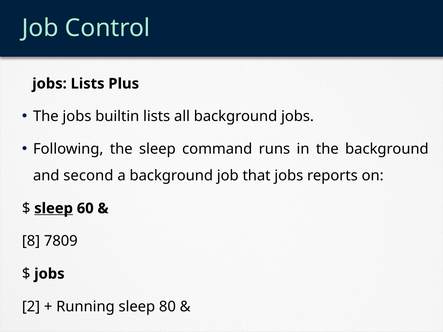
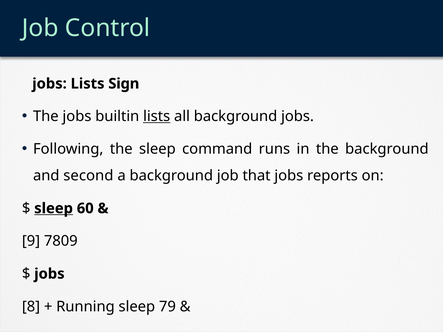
Plus: Plus -> Sign
lists at (157, 116) underline: none -> present
8: 8 -> 9
2: 2 -> 8
80: 80 -> 79
